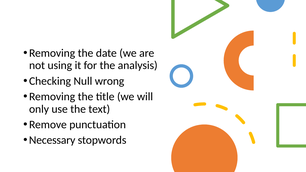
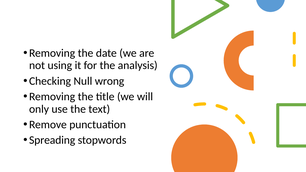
Necessary: Necessary -> Spreading
